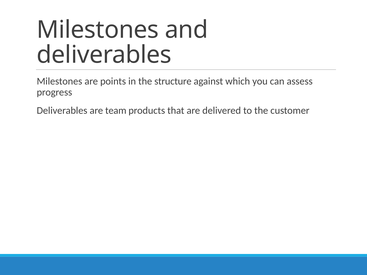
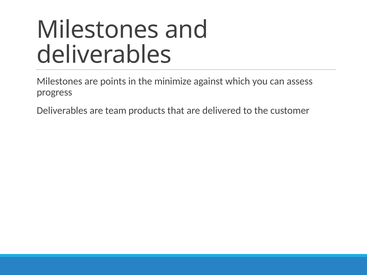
structure: structure -> minimize
